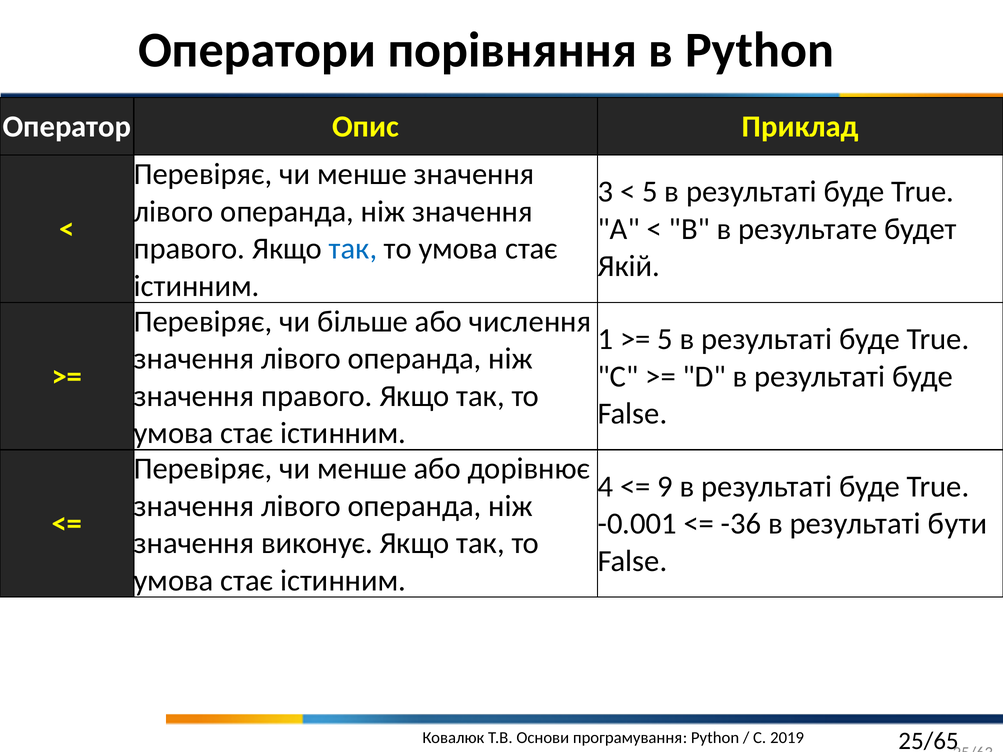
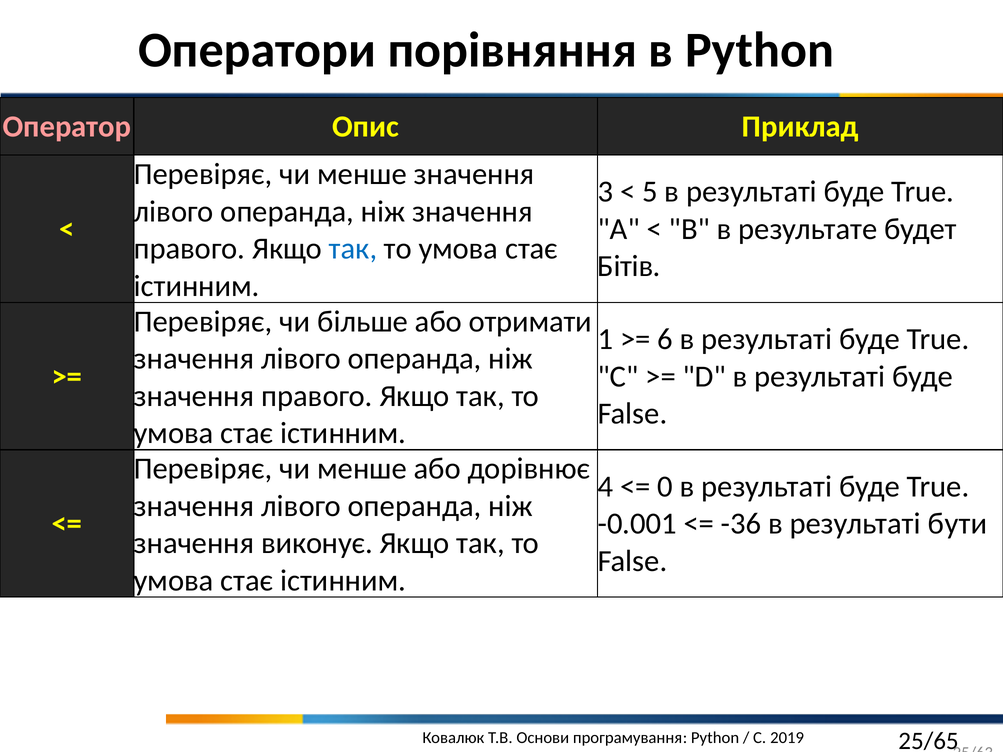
Оператор colour: white -> pink
Якій: Якій -> Бітів
числення: числення -> отримати
5 at (665, 339): 5 -> 6
9: 9 -> 0
